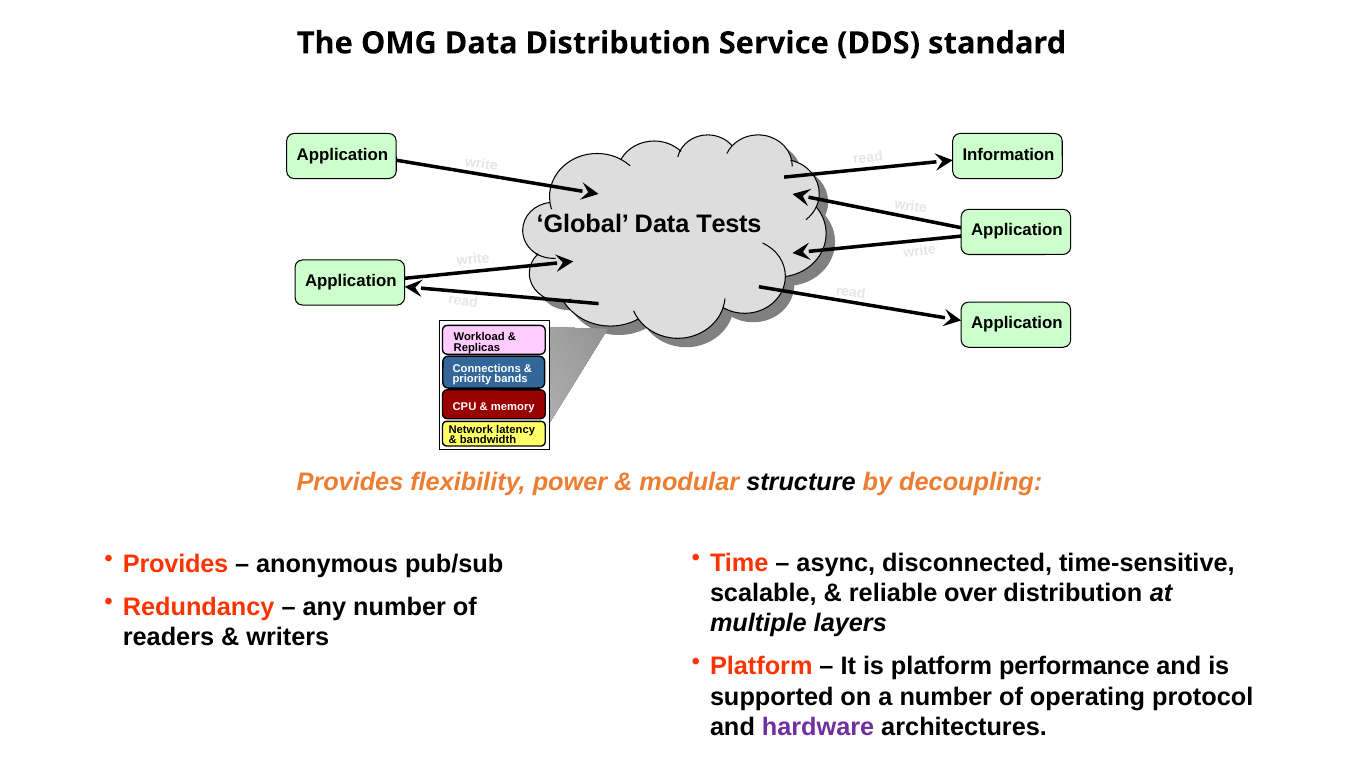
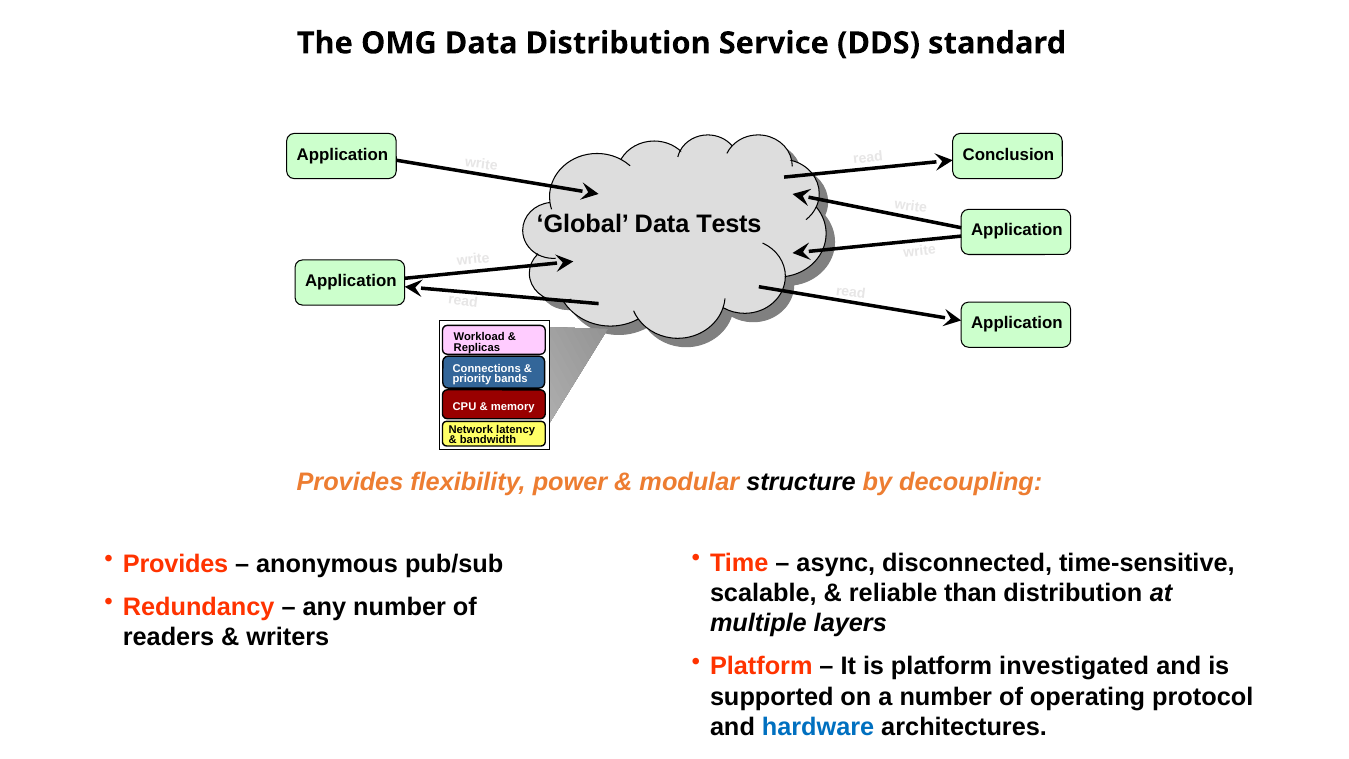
Information: Information -> Conclusion
over: over -> than
performance: performance -> investigated
hardware colour: purple -> blue
